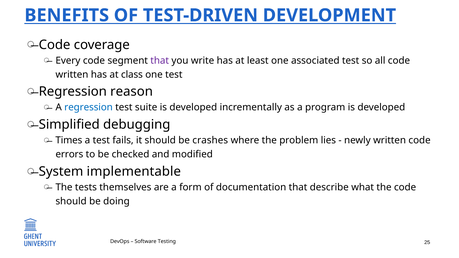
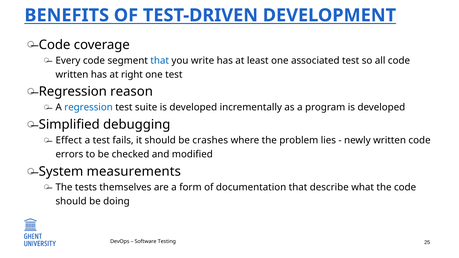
that at (160, 61) colour: purple -> blue
class: class -> right
Times: Times -> Effect
implementable: implementable -> measurements
